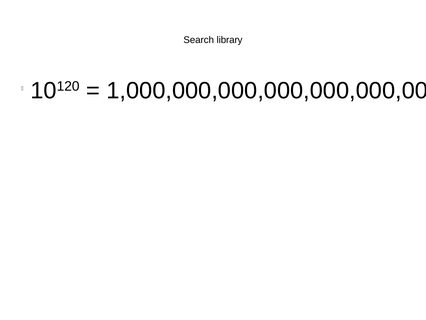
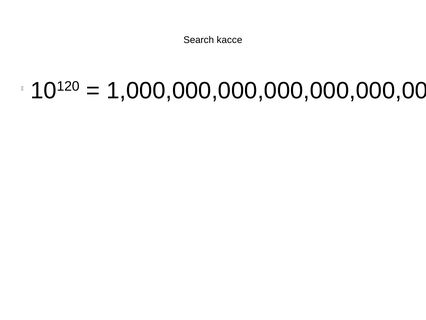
library: library -> kacce
